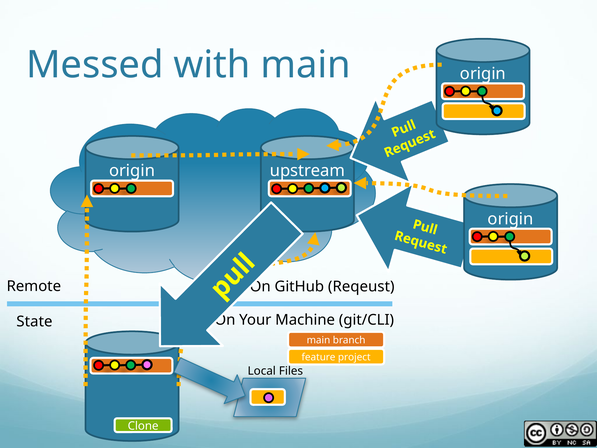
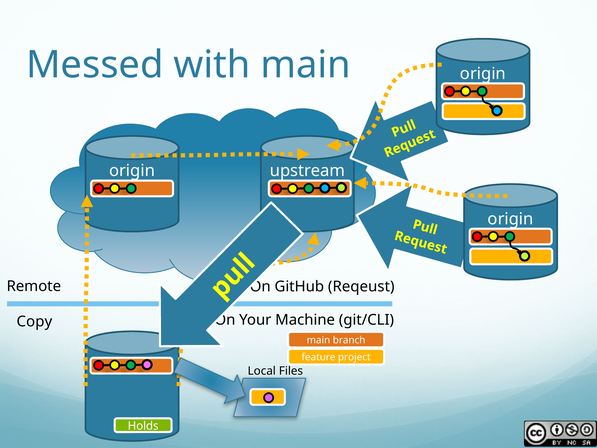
State: State -> Copy
Clone: Clone -> Holds
